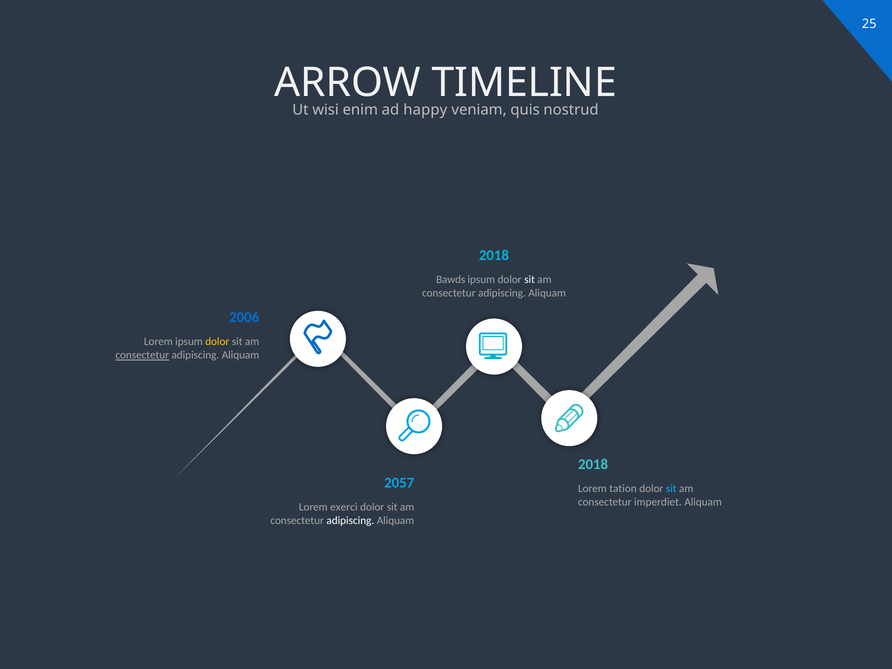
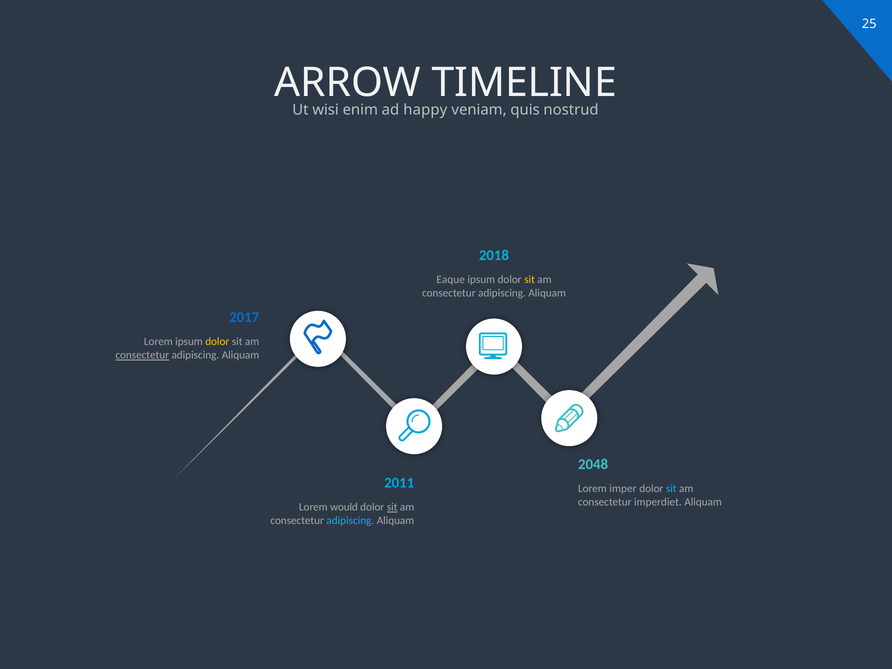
Bawds: Bawds -> Eaque
sit at (530, 280) colour: white -> yellow
2006: 2006 -> 2017
2018 at (593, 465): 2018 -> 2048
2057: 2057 -> 2011
tation: tation -> imper
exerci: exerci -> would
sit at (392, 507) underline: none -> present
adipiscing at (350, 521) colour: white -> light blue
